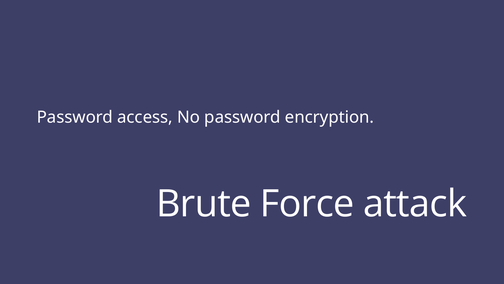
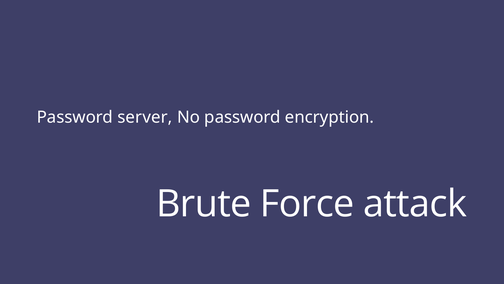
access: access -> server
